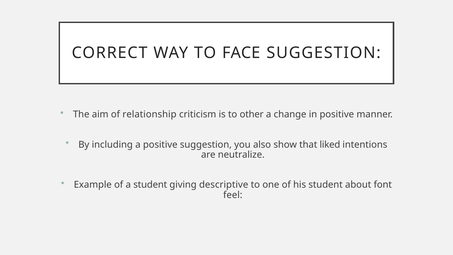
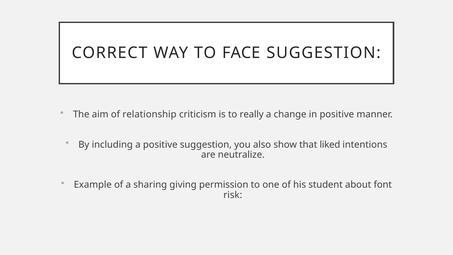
other: other -> really
a student: student -> sharing
descriptive: descriptive -> permission
feel: feel -> risk
